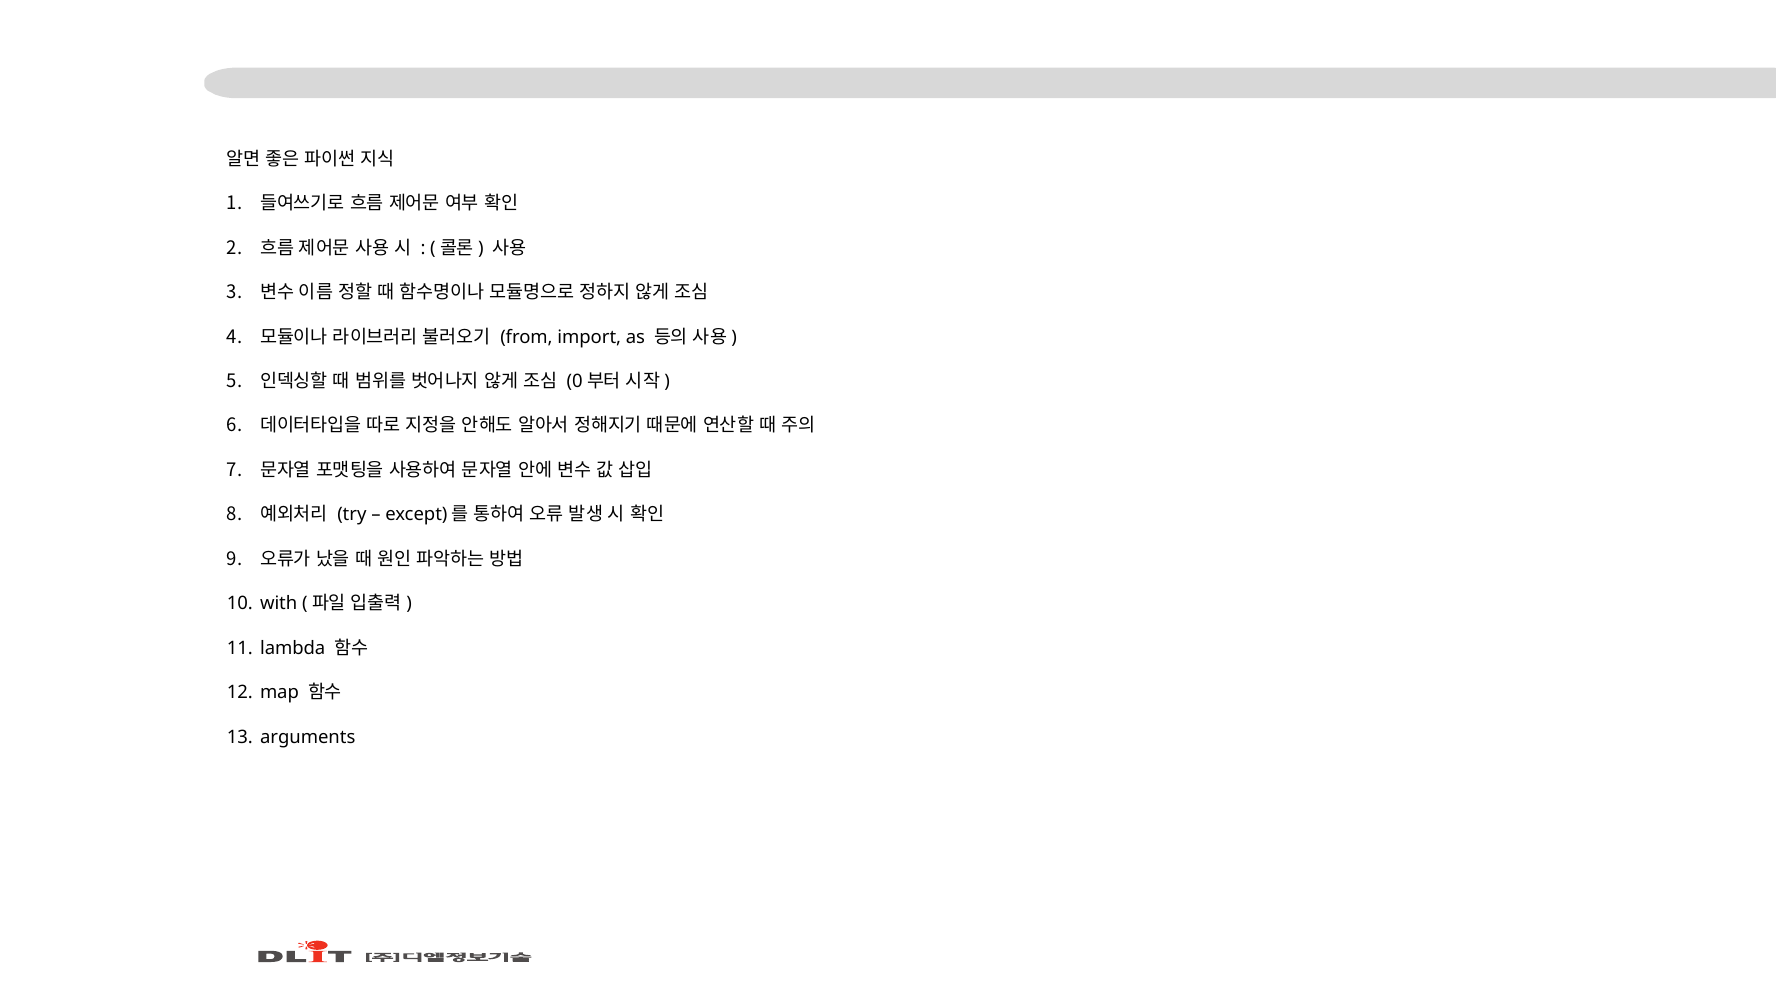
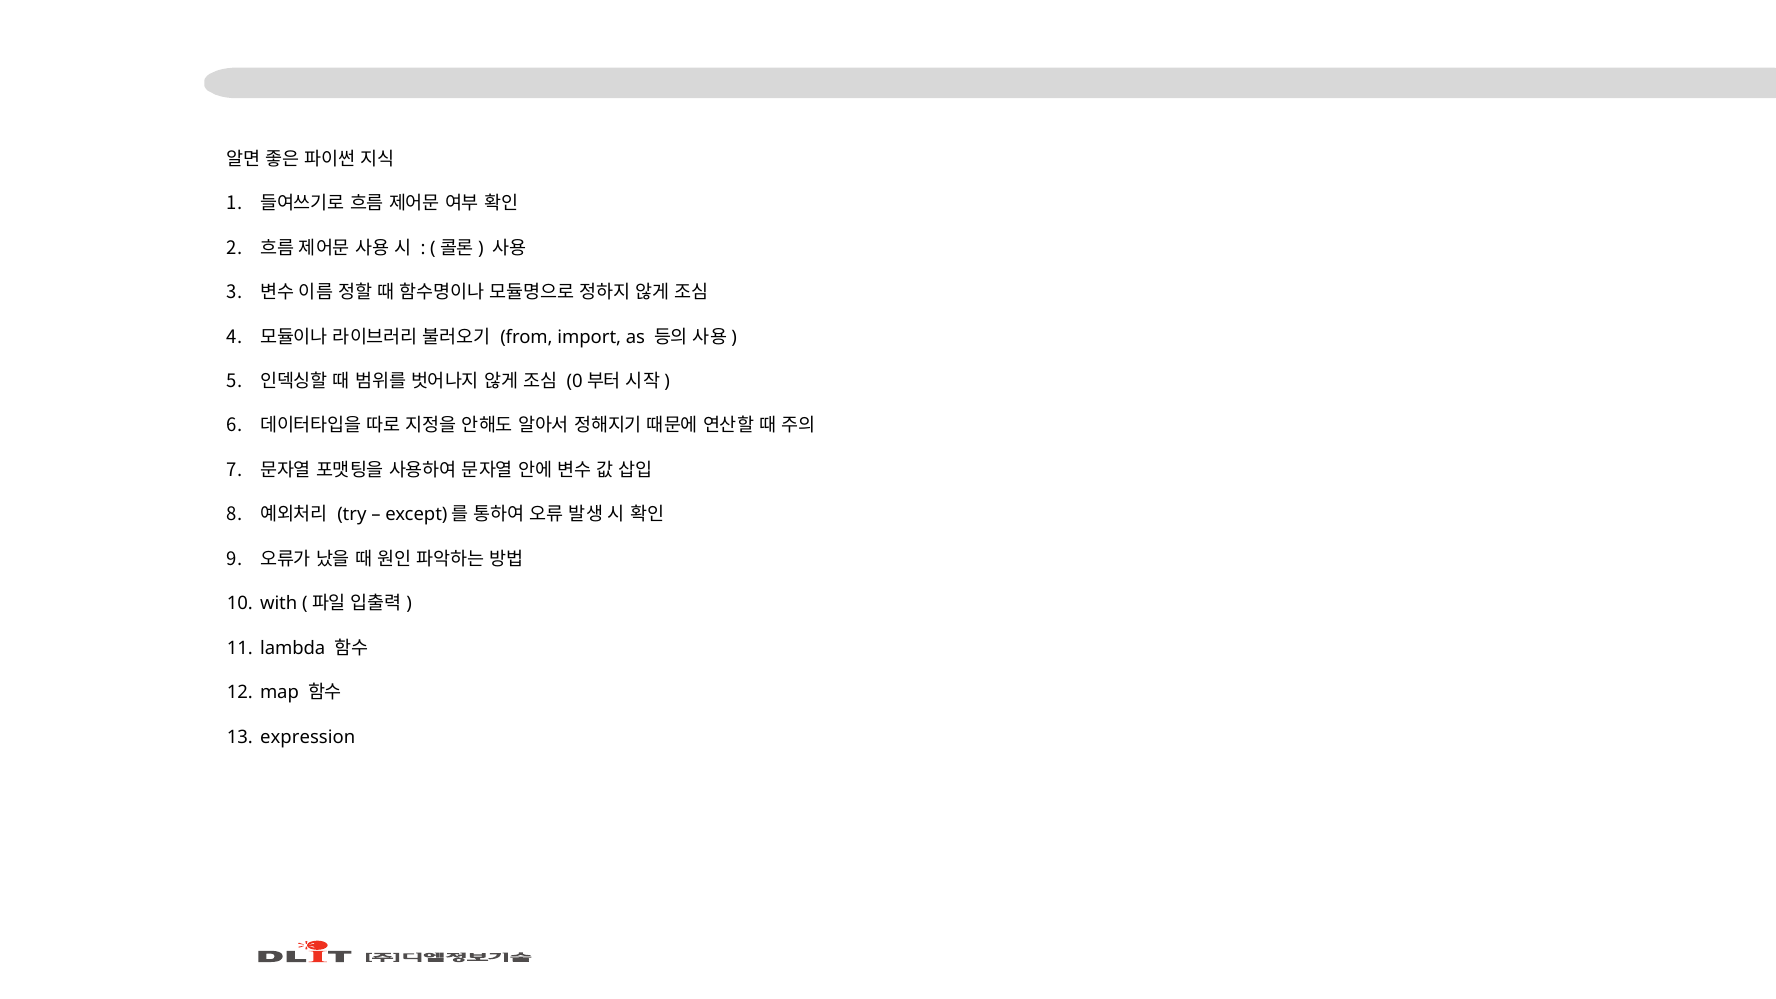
arguments: arguments -> expression
